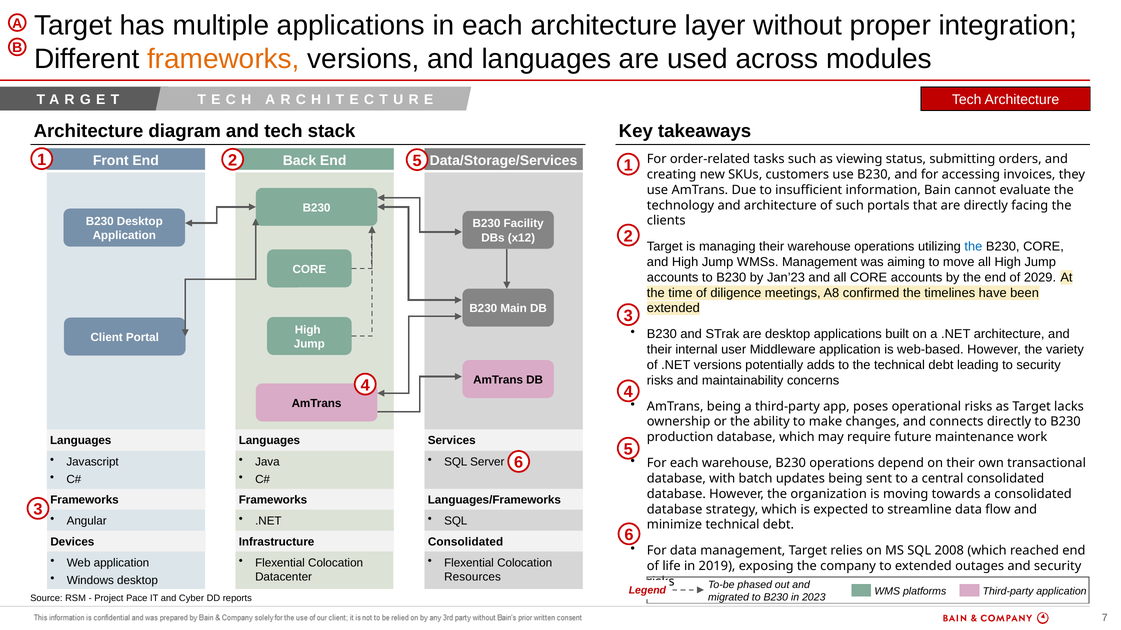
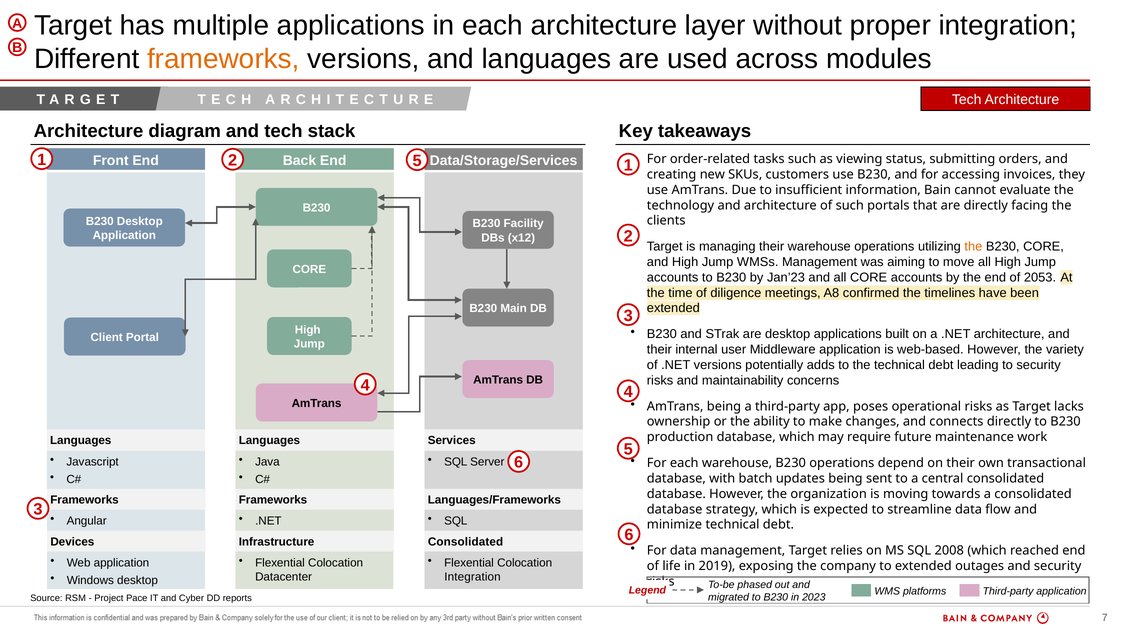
the at (973, 247) colour: blue -> orange
2029: 2029 -> 2053
Resources at (473, 577): Resources -> Integration
